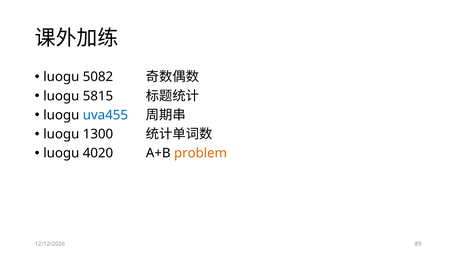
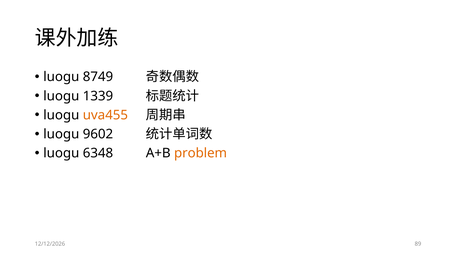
5082: 5082 -> 8749
5815: 5815 -> 1339
uva455 colour: blue -> orange
1300: 1300 -> 9602
4020: 4020 -> 6348
